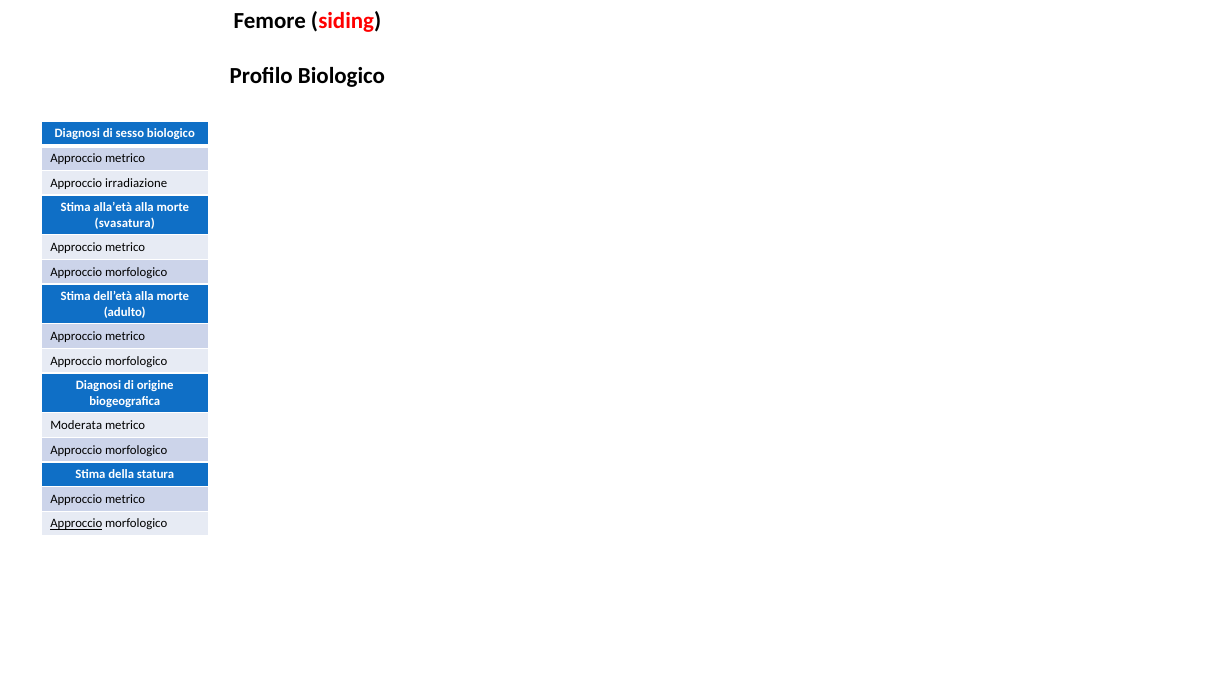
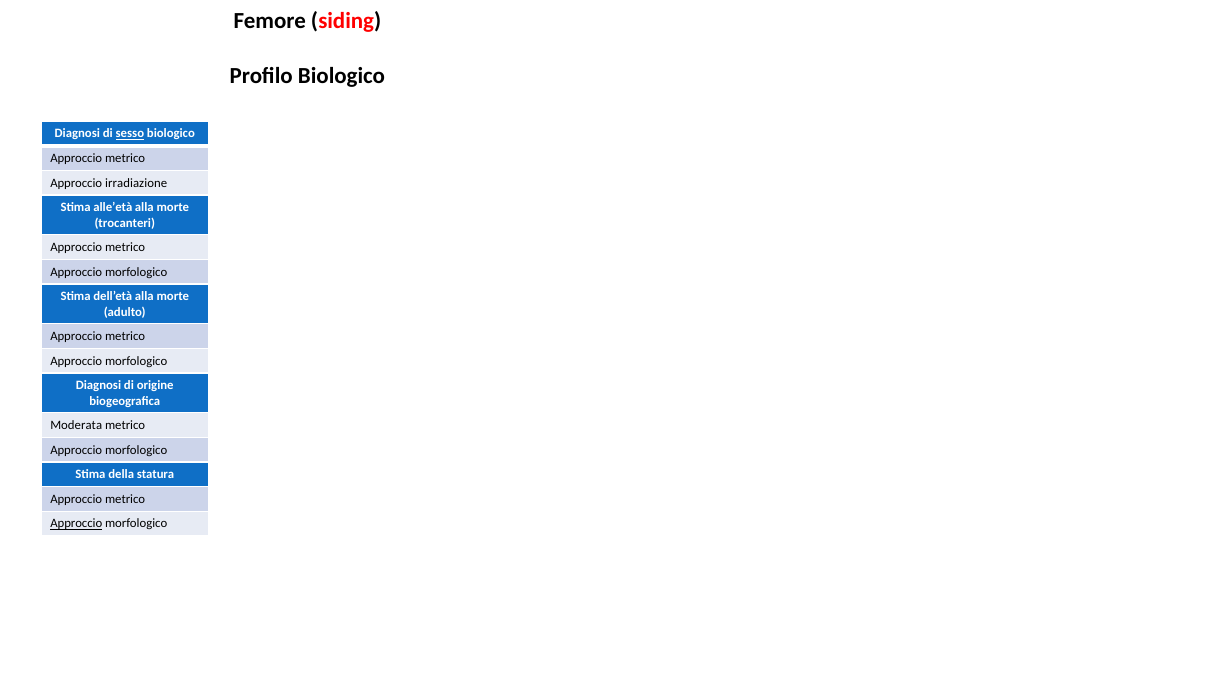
sesso underline: none -> present
alla’età: alla’età -> alle’età
svasatura: svasatura -> trocanteri
